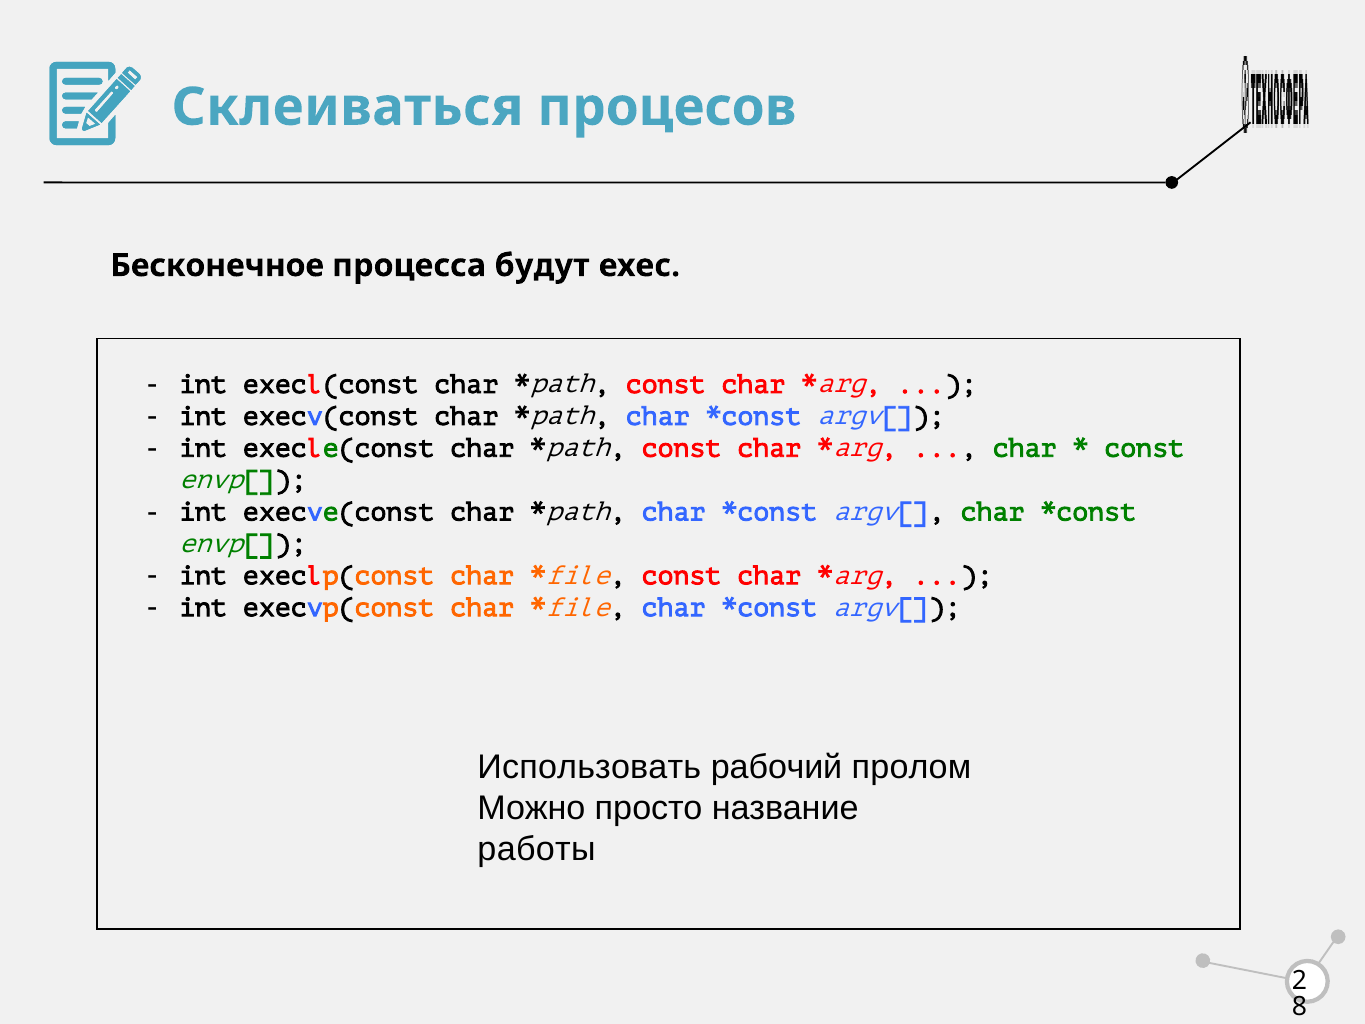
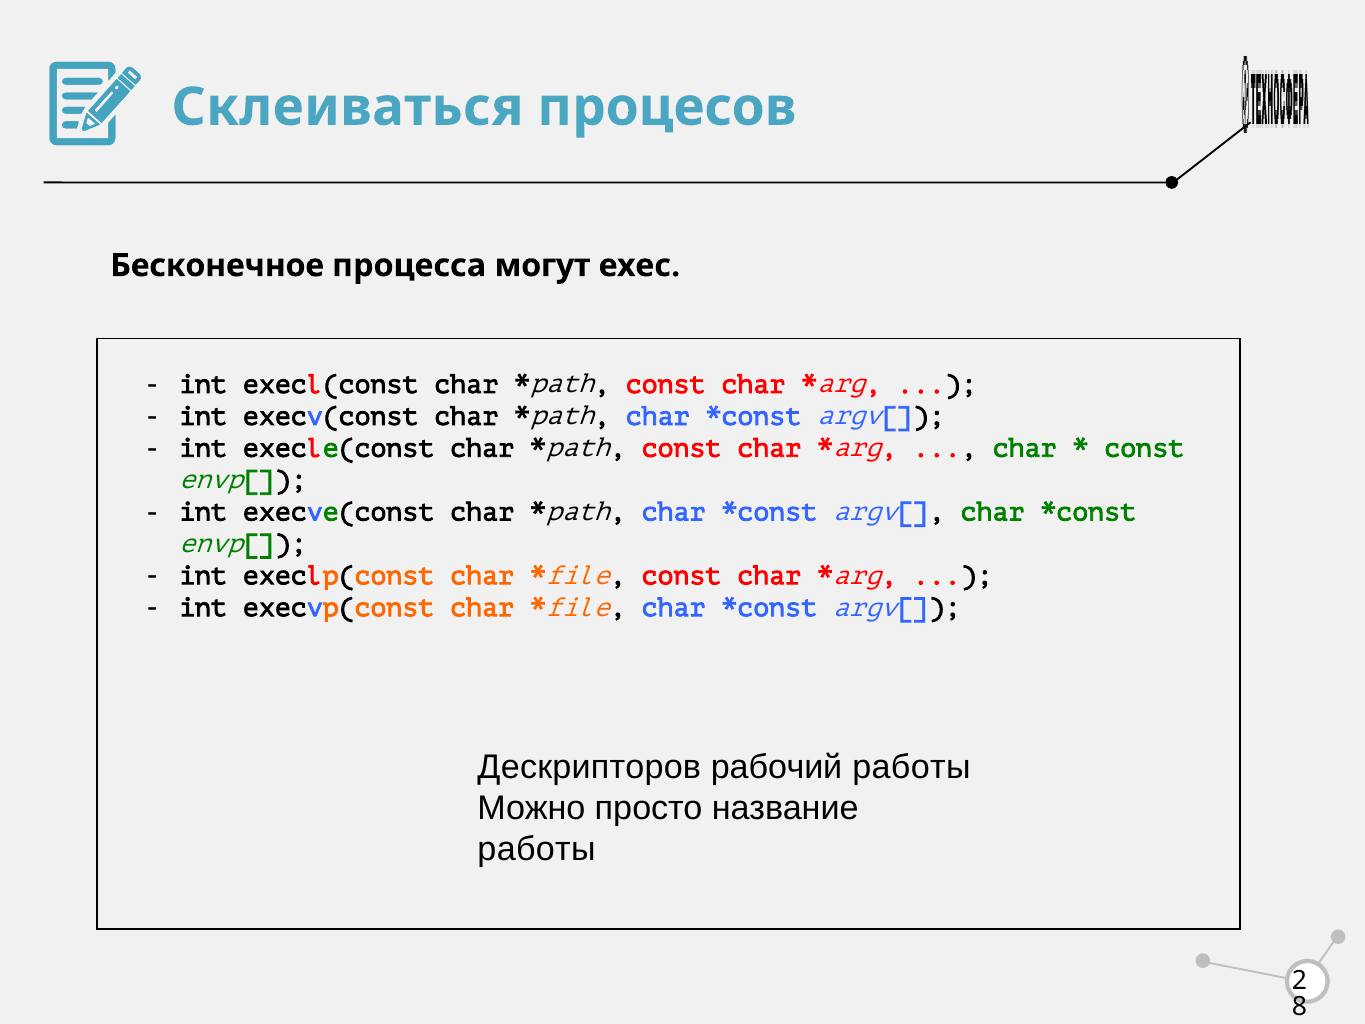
будут: будут -> могут
Использовать: Использовать -> Дескрипторов
рабочий пролом: пролом -> работы
